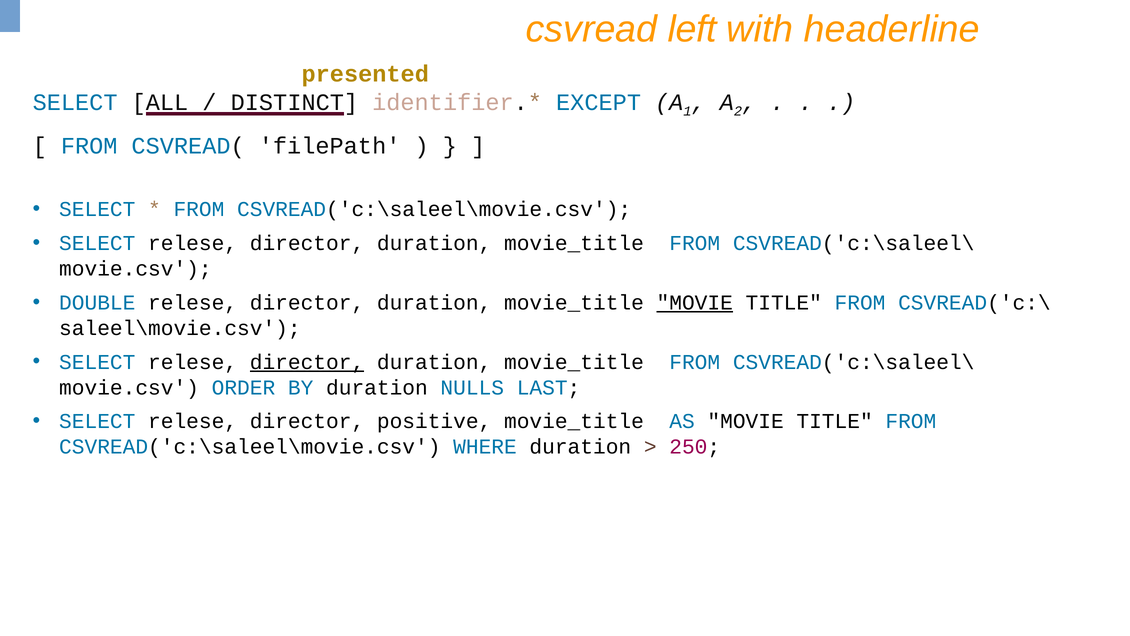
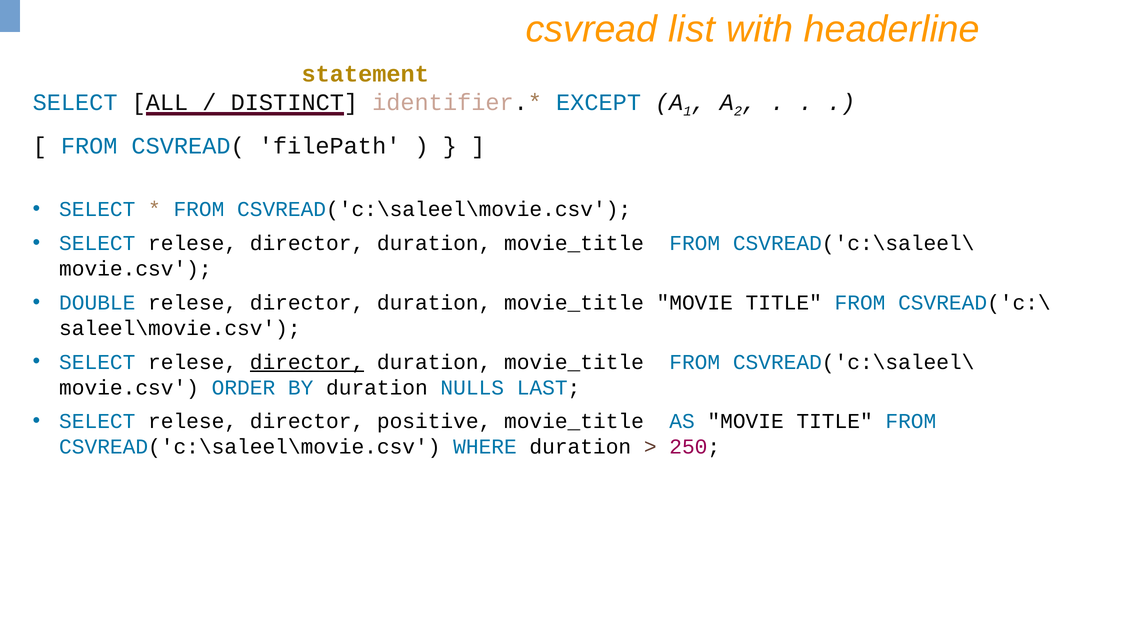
left: left -> list
presented: presented -> statement
MOVIE at (695, 303) underline: present -> none
